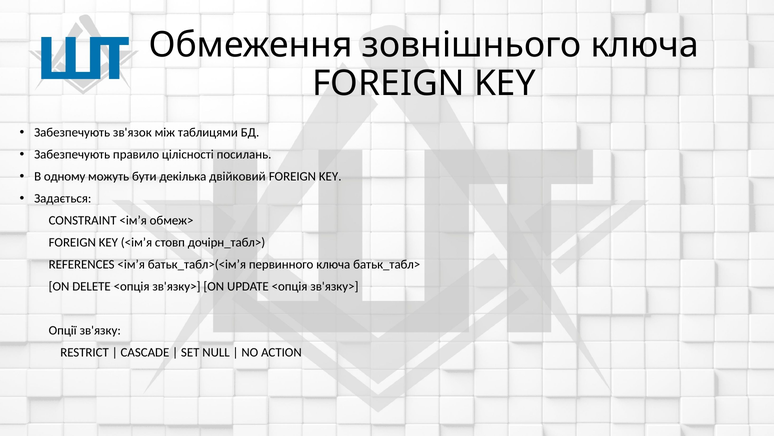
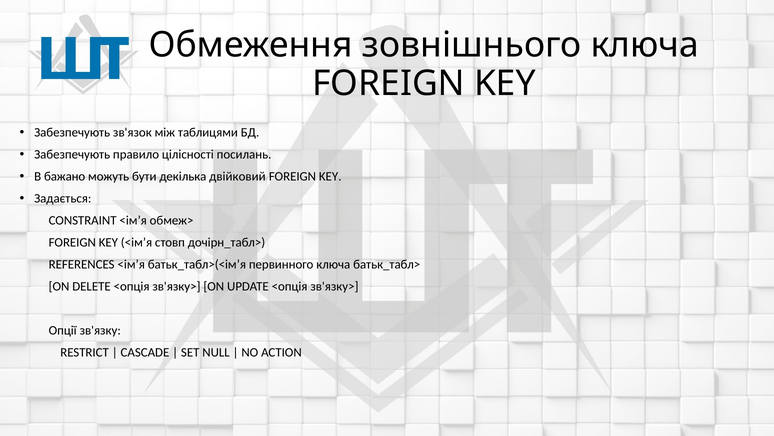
одному: одному -> бажано
